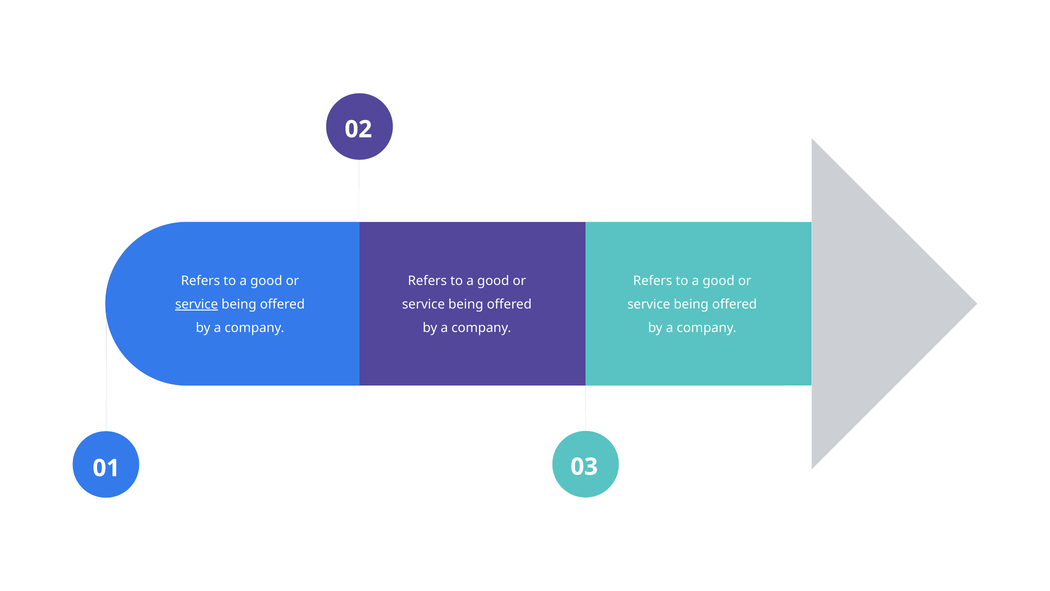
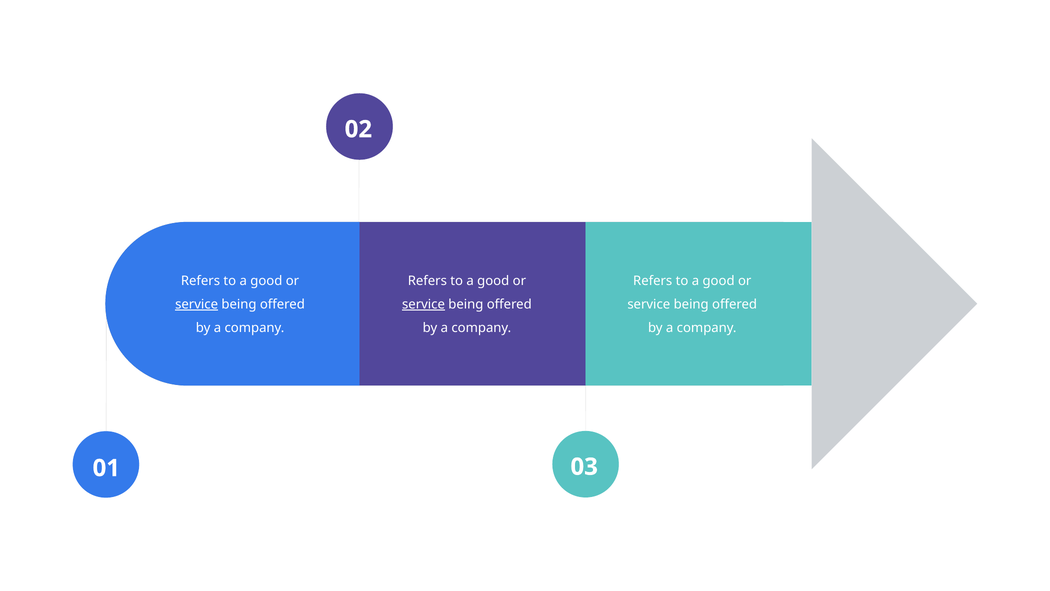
service at (423, 304) underline: none -> present
